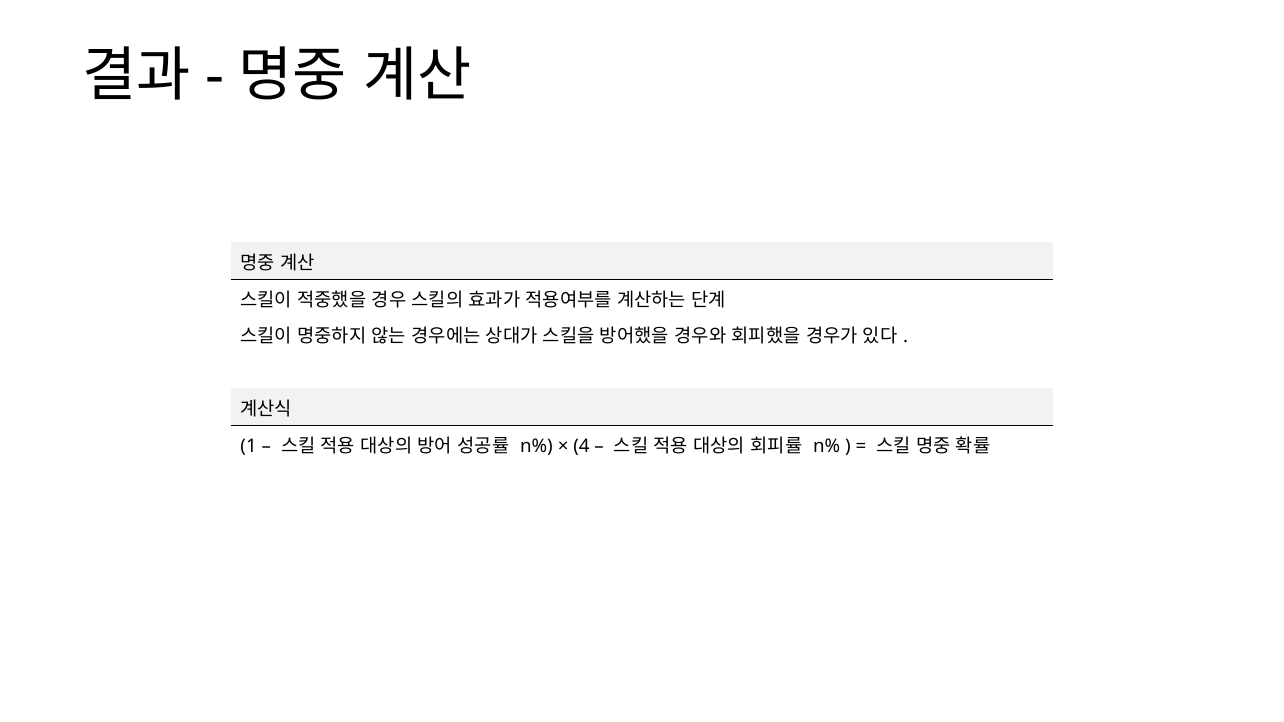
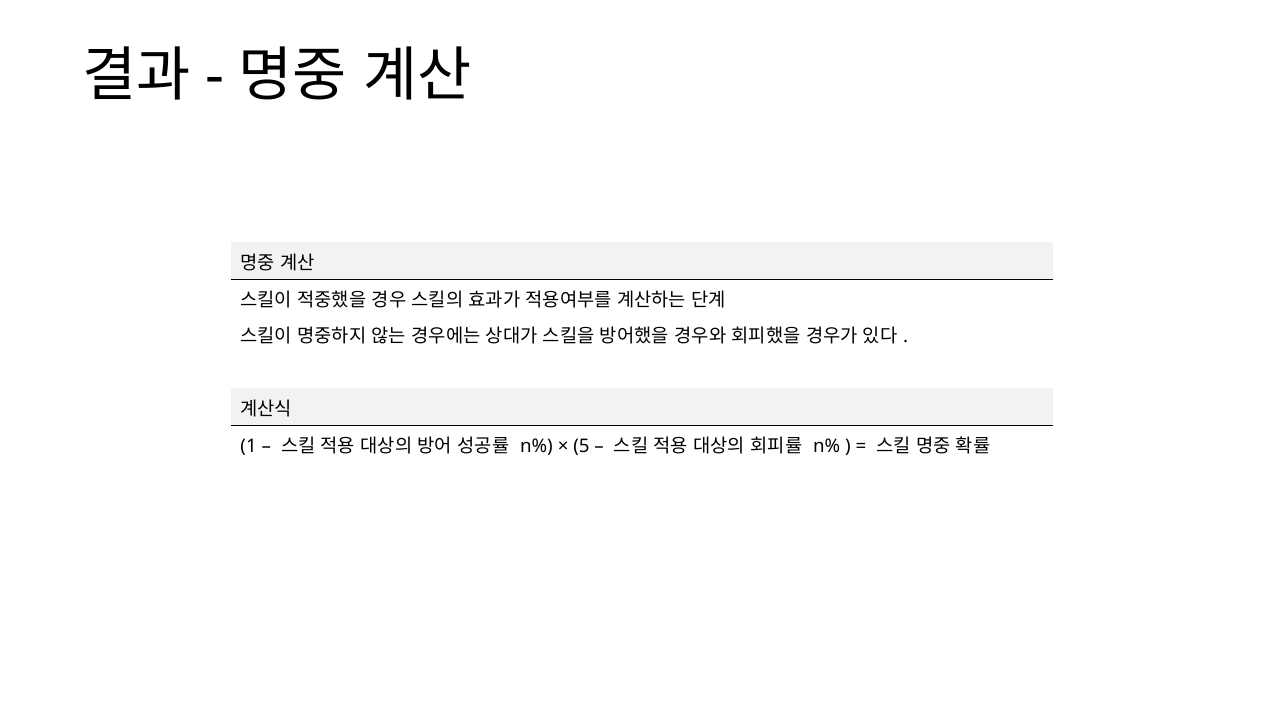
4: 4 -> 5
